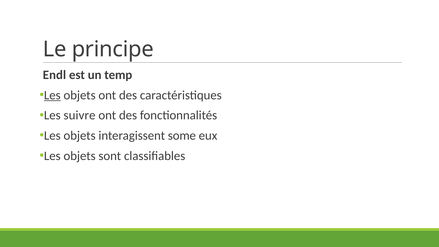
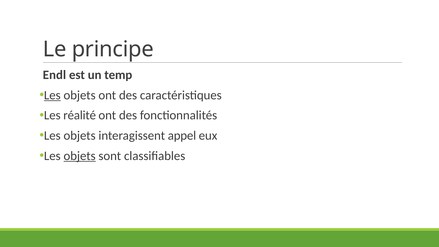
suivre: suivre -> réalité
some: some -> appel
objets at (80, 156) underline: none -> present
